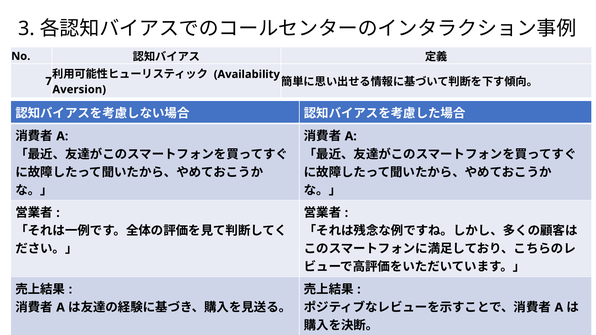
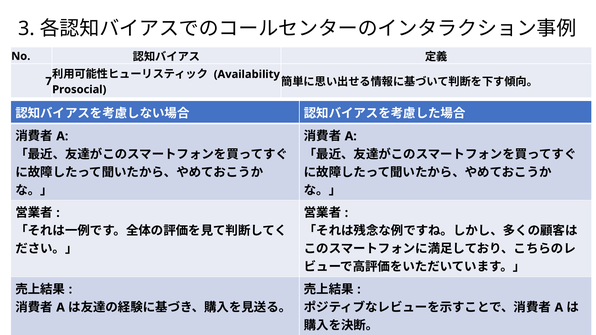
Aversion: Aversion -> Prosocial
